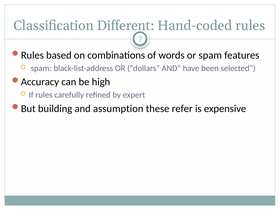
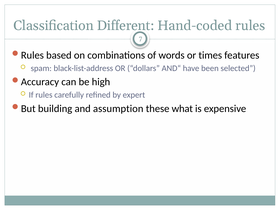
or spam: spam -> times
refer: refer -> what
